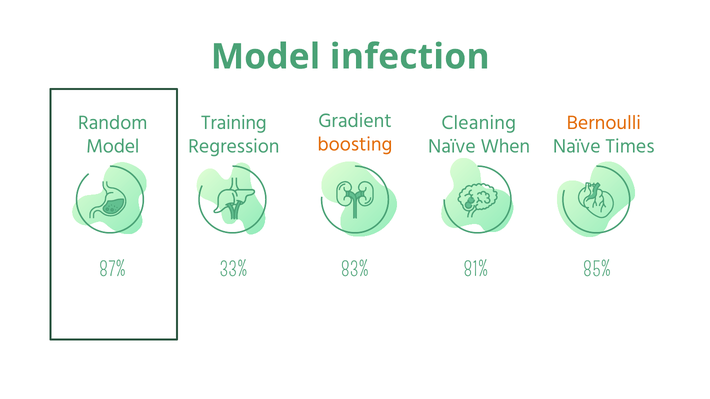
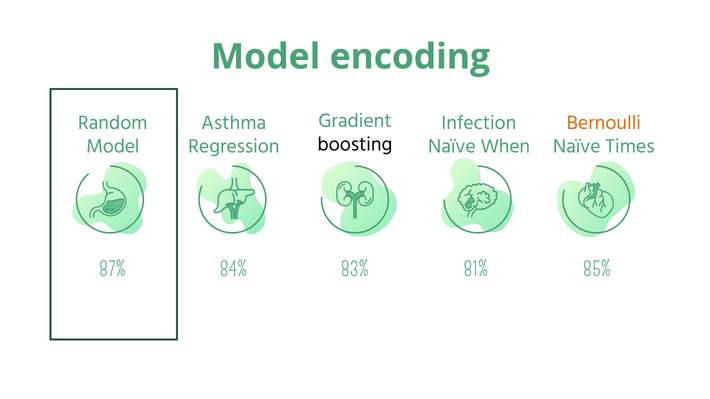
infection: infection -> encoding
Training: Training -> Asthma
Cleaning: Cleaning -> Infection
boosting colour: orange -> black
33%: 33% -> 84%
